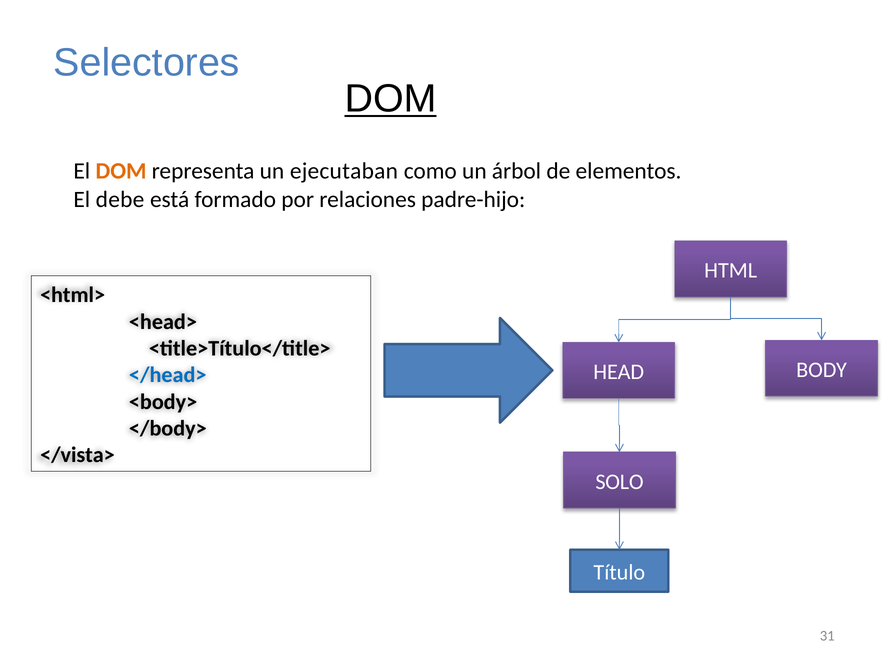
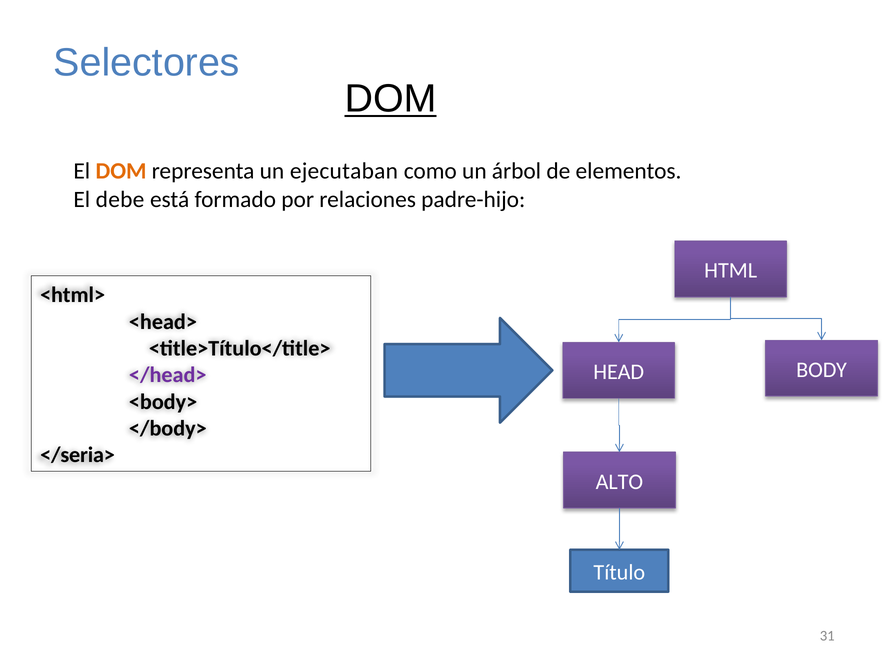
</head> colour: blue -> purple
</vista>: </vista> -> </seria>
SOLO: SOLO -> ALTO
